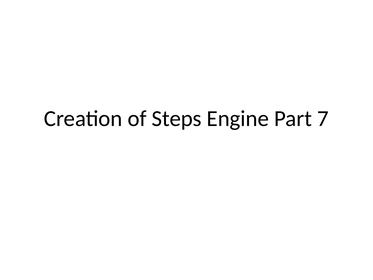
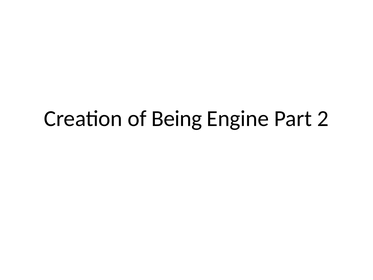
Steps: Steps -> Being
7: 7 -> 2
